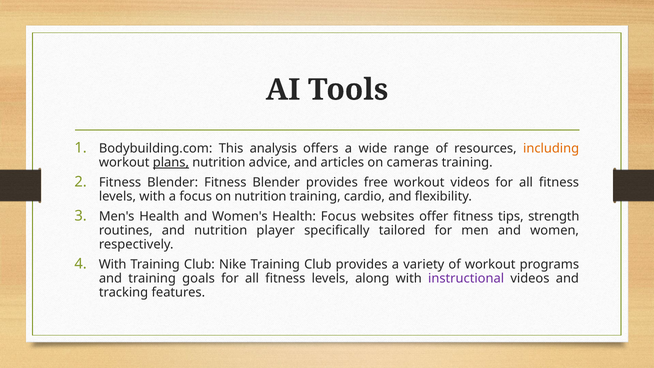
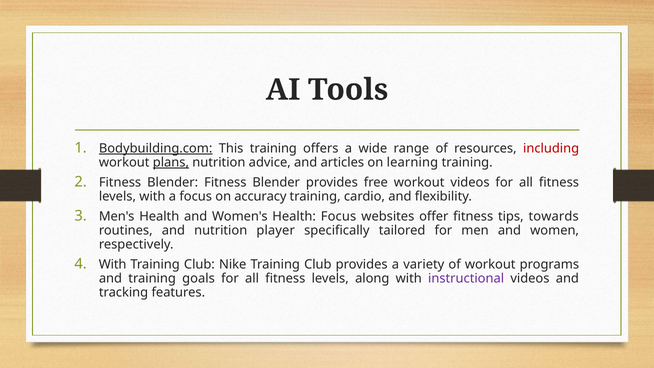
Bodybuilding.com underline: none -> present
This analysis: analysis -> training
including colour: orange -> red
cameras: cameras -> learning
on nutrition: nutrition -> accuracy
strength: strength -> towards
